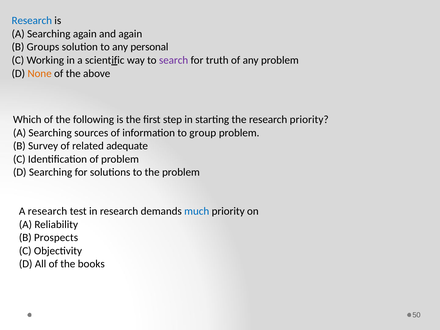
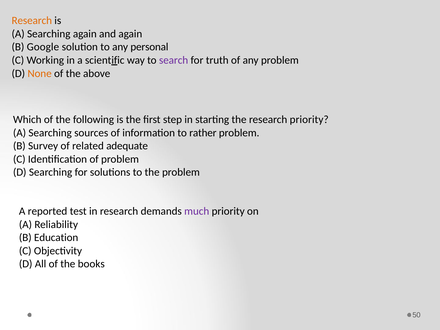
Research at (32, 21) colour: blue -> orange
Groups: Groups -> Google
group: group -> rather
A research: research -> reported
much colour: blue -> purple
Prospects: Prospects -> Education
